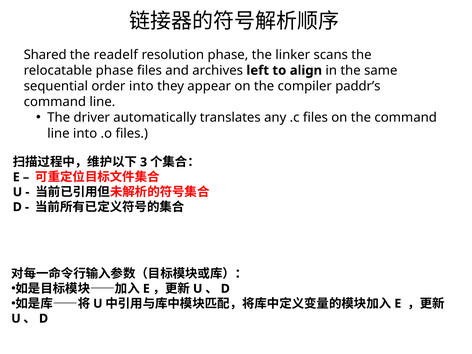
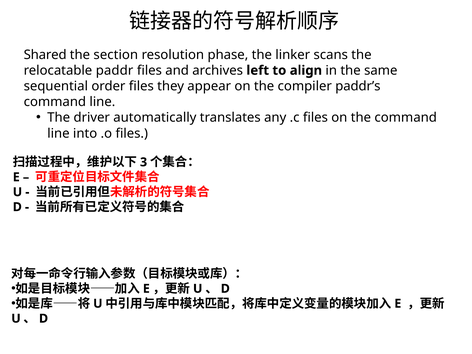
readelf: readelf -> section
relocatable phase: phase -> paddr
order into: into -> files
